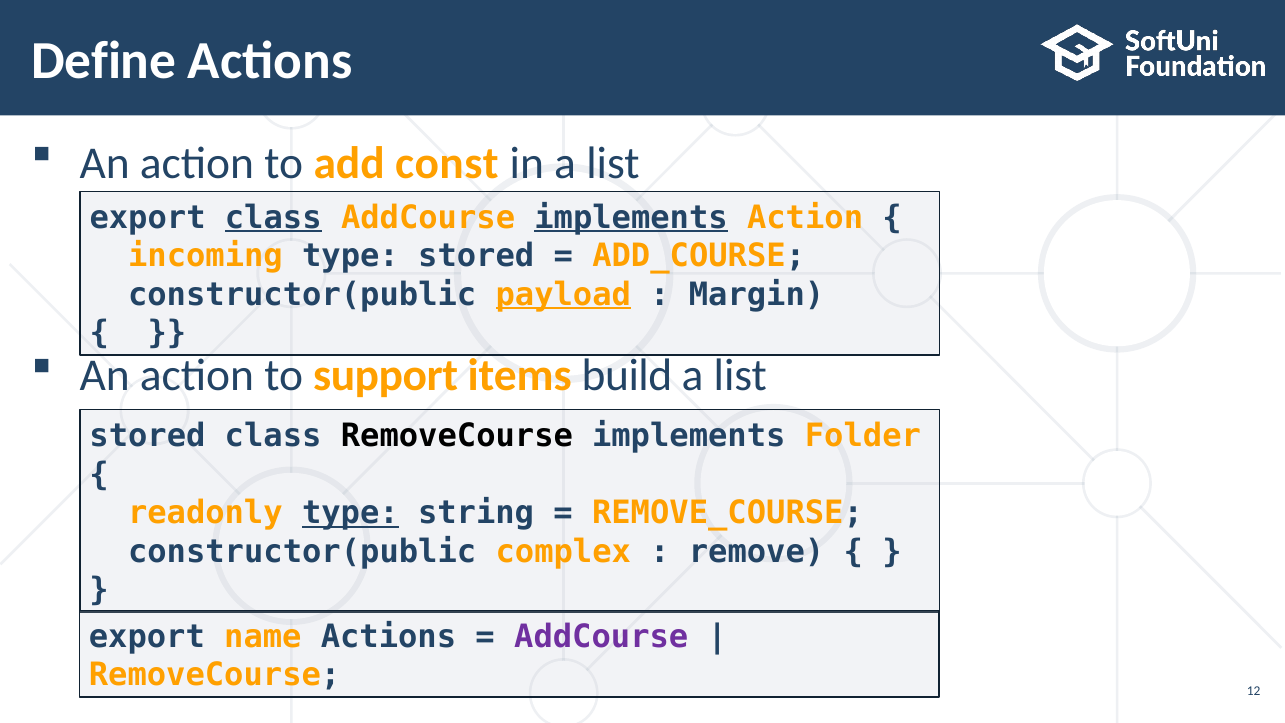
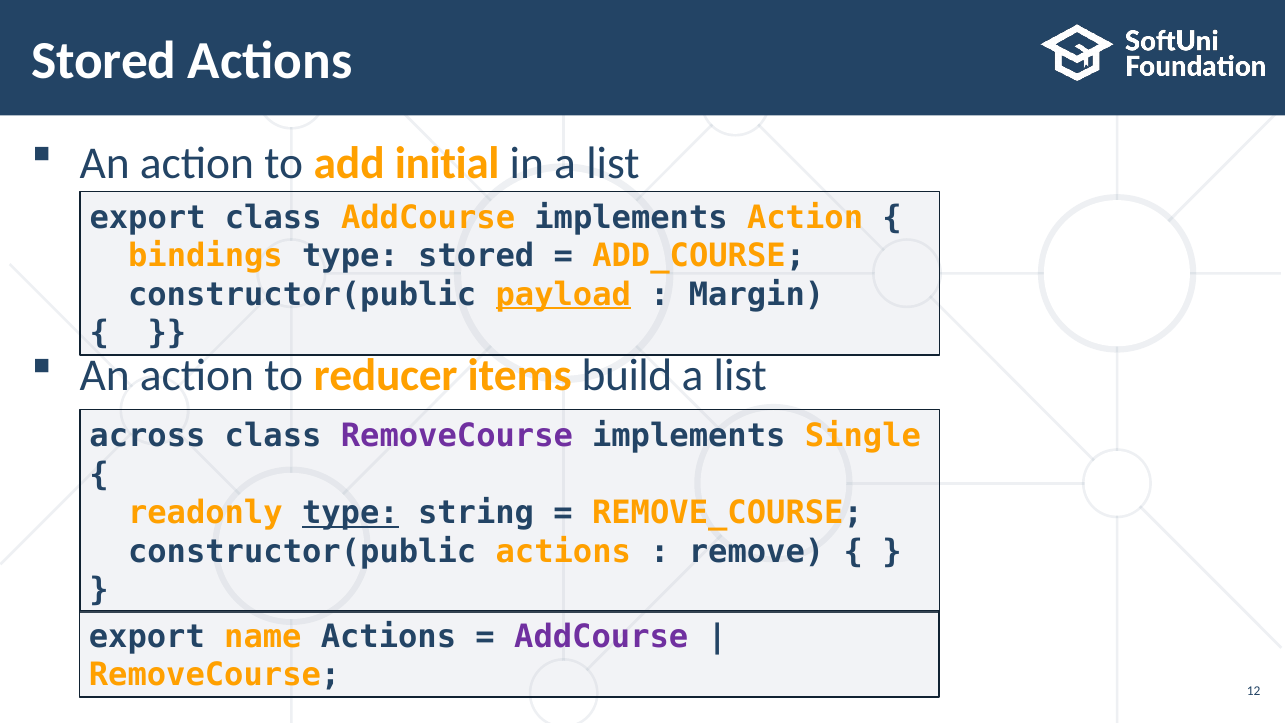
Define at (104, 61): Define -> Stored
const: const -> initial
class at (273, 217) underline: present -> none
implements at (631, 217) underline: present -> none
incoming: incoming -> bindings
support: support -> reducer
stored at (147, 436): stored -> across
RemoveCourse at (457, 436) colour: black -> purple
Folder: Folder -> Single
constructor(public complex: complex -> actions
